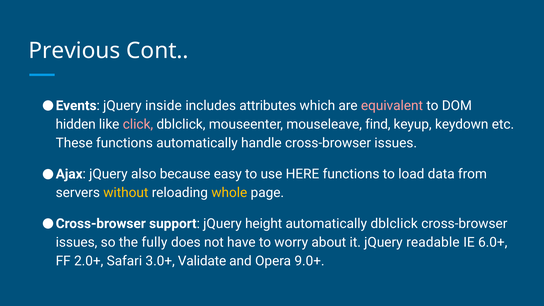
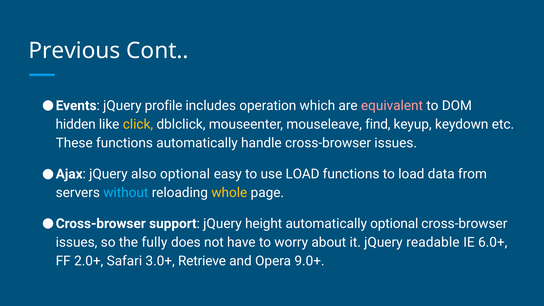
inside: inside -> profile
attributes: attributes -> operation
click colour: pink -> yellow
also because: because -> optional
use HERE: HERE -> LOAD
without colour: yellow -> light blue
automatically dblclick: dblclick -> optional
Validate: Validate -> Retrieve
